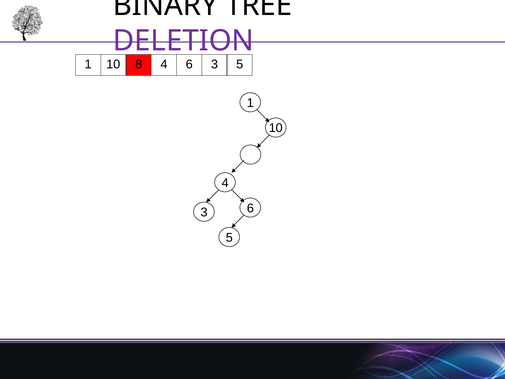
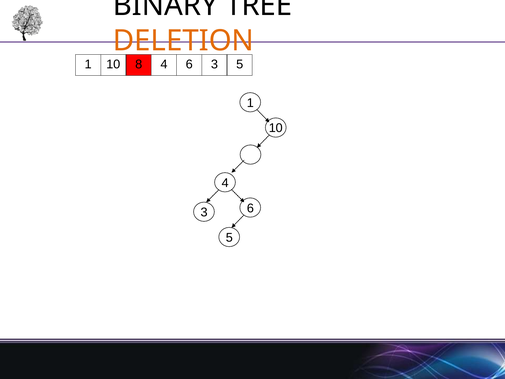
DELETION colour: purple -> orange
